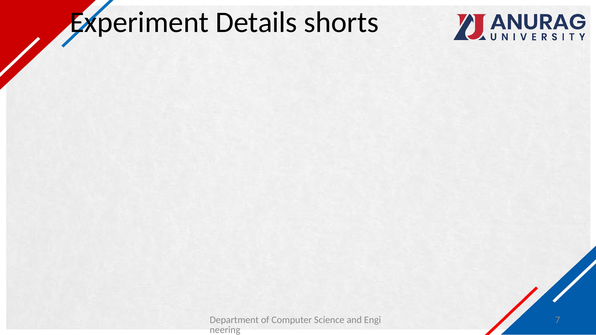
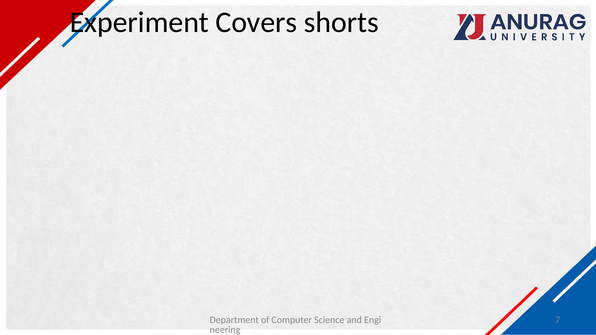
Details: Details -> Covers
